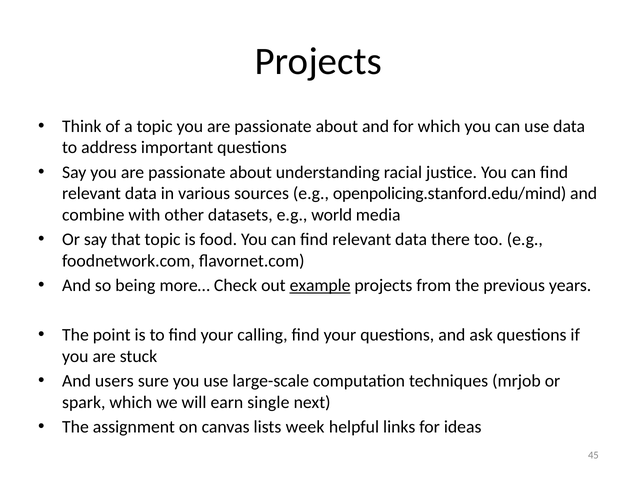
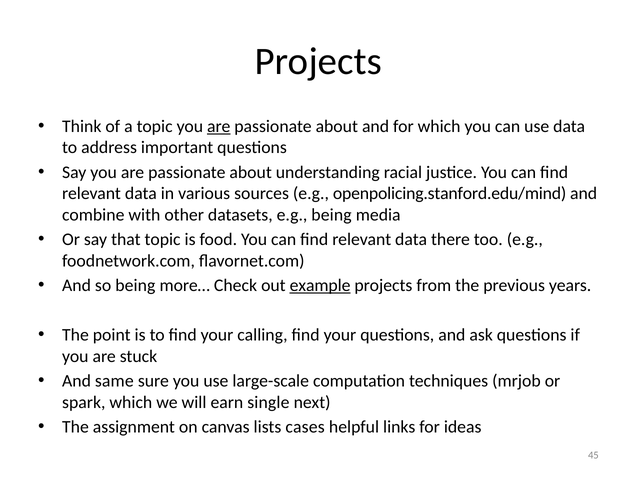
are at (219, 127) underline: none -> present
e.g world: world -> being
users: users -> same
week: week -> cases
